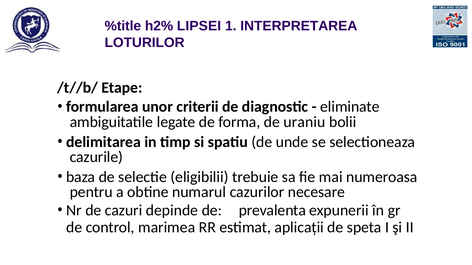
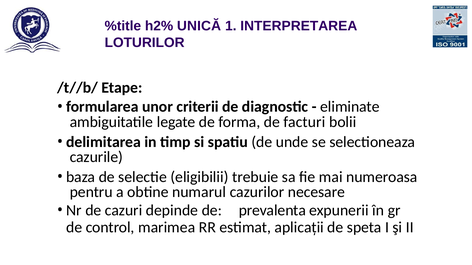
LIPSEI: LIPSEI -> UNICĂ
uraniu: uraniu -> facturi
